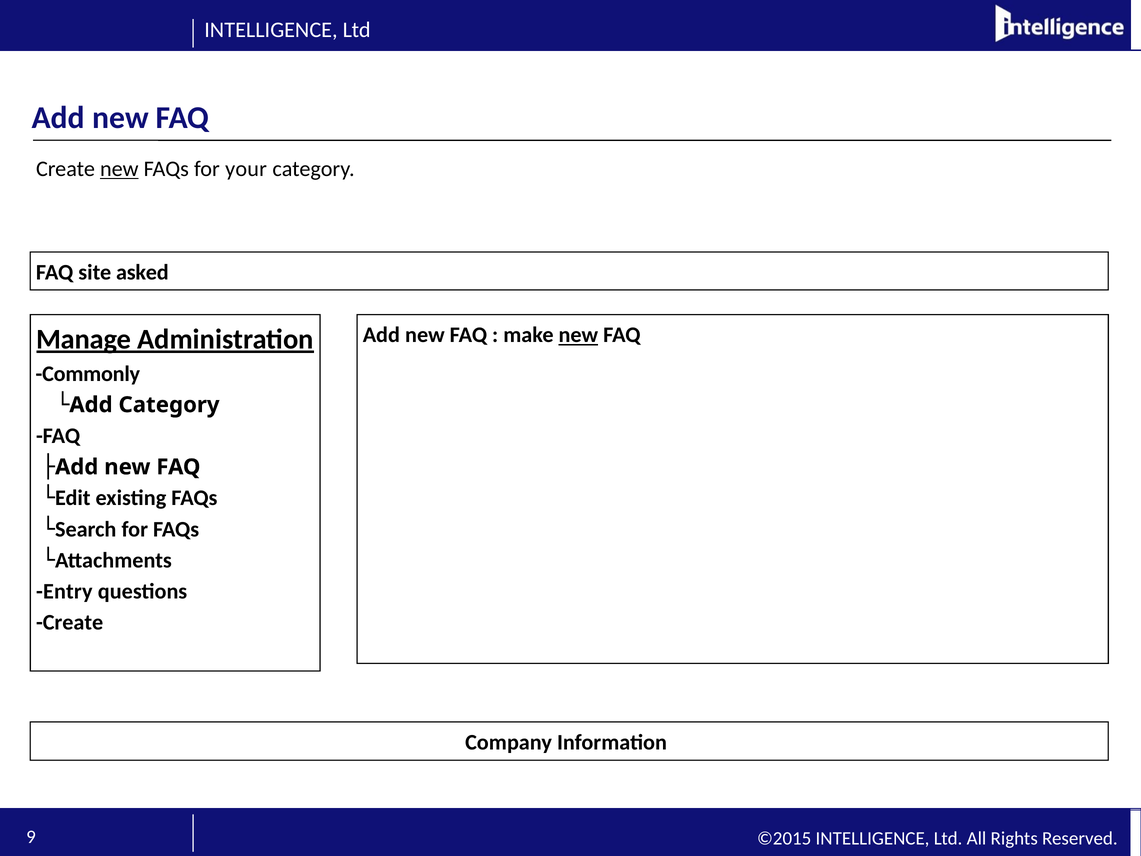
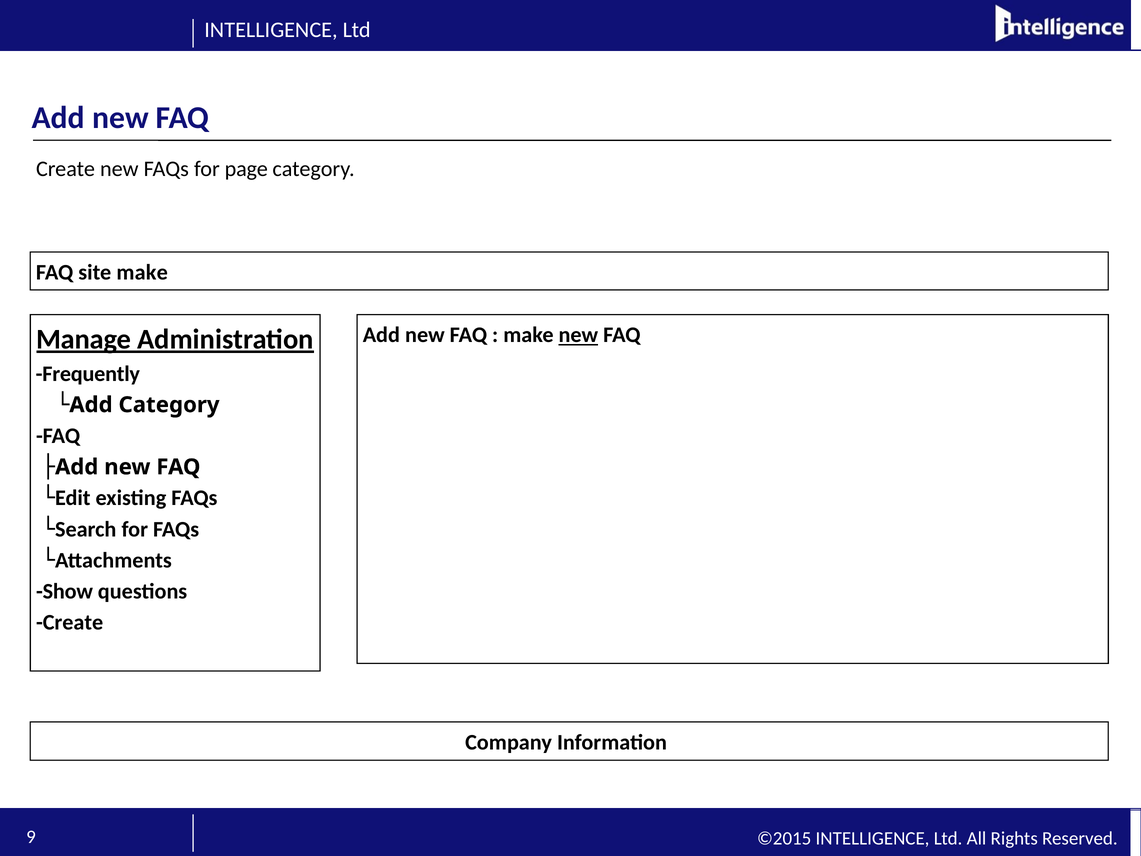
new at (119, 169) underline: present -> none
your: your -> page
site asked: asked -> make
Commonly: Commonly -> Frequently
Entry: Entry -> Show
